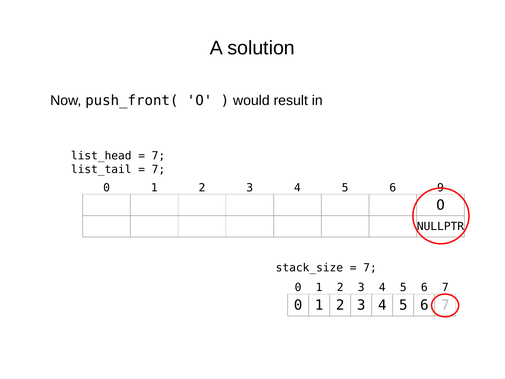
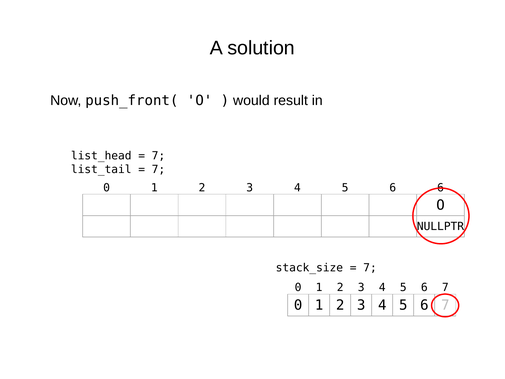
6 9: 9 -> 6
